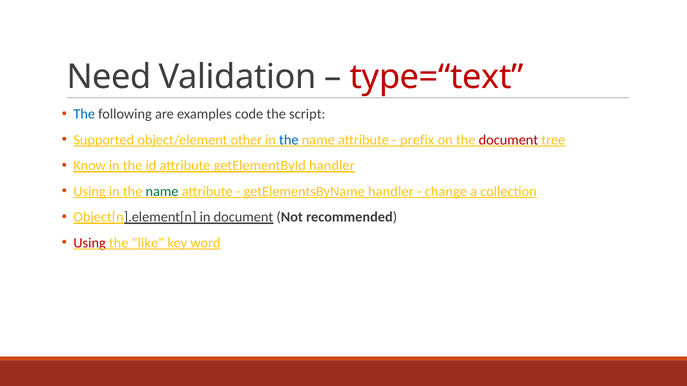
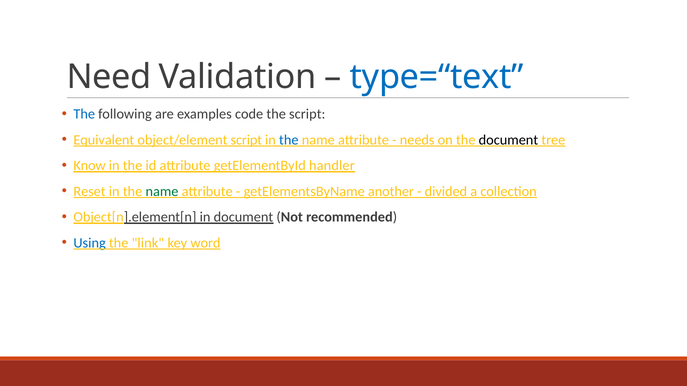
type=“text colour: red -> blue
Supported: Supported -> Equivalent
object/element other: other -> script
prefix: prefix -> needs
document at (508, 140) colour: red -> black
Using at (90, 192): Using -> Reset
getElementsByName handler: handler -> another
change: change -> divided
Using at (90, 243) colour: red -> blue
like: like -> link
